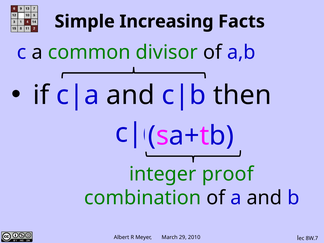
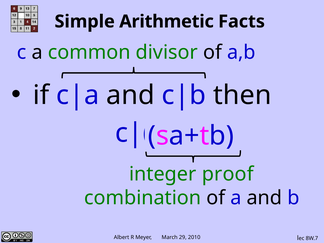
Increasing: Increasing -> Arithmetic
